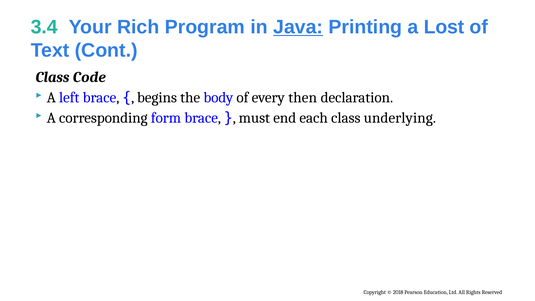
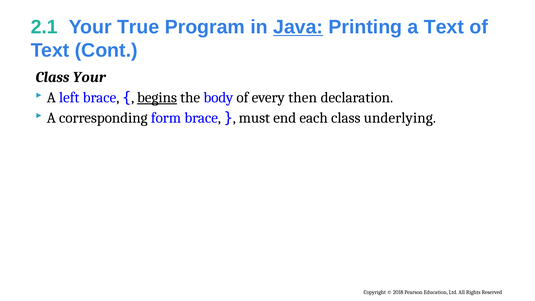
3.4: 3.4 -> 2.1
Rich: Rich -> True
a Lost: Lost -> Text
Class Code: Code -> Your
begins underline: none -> present
